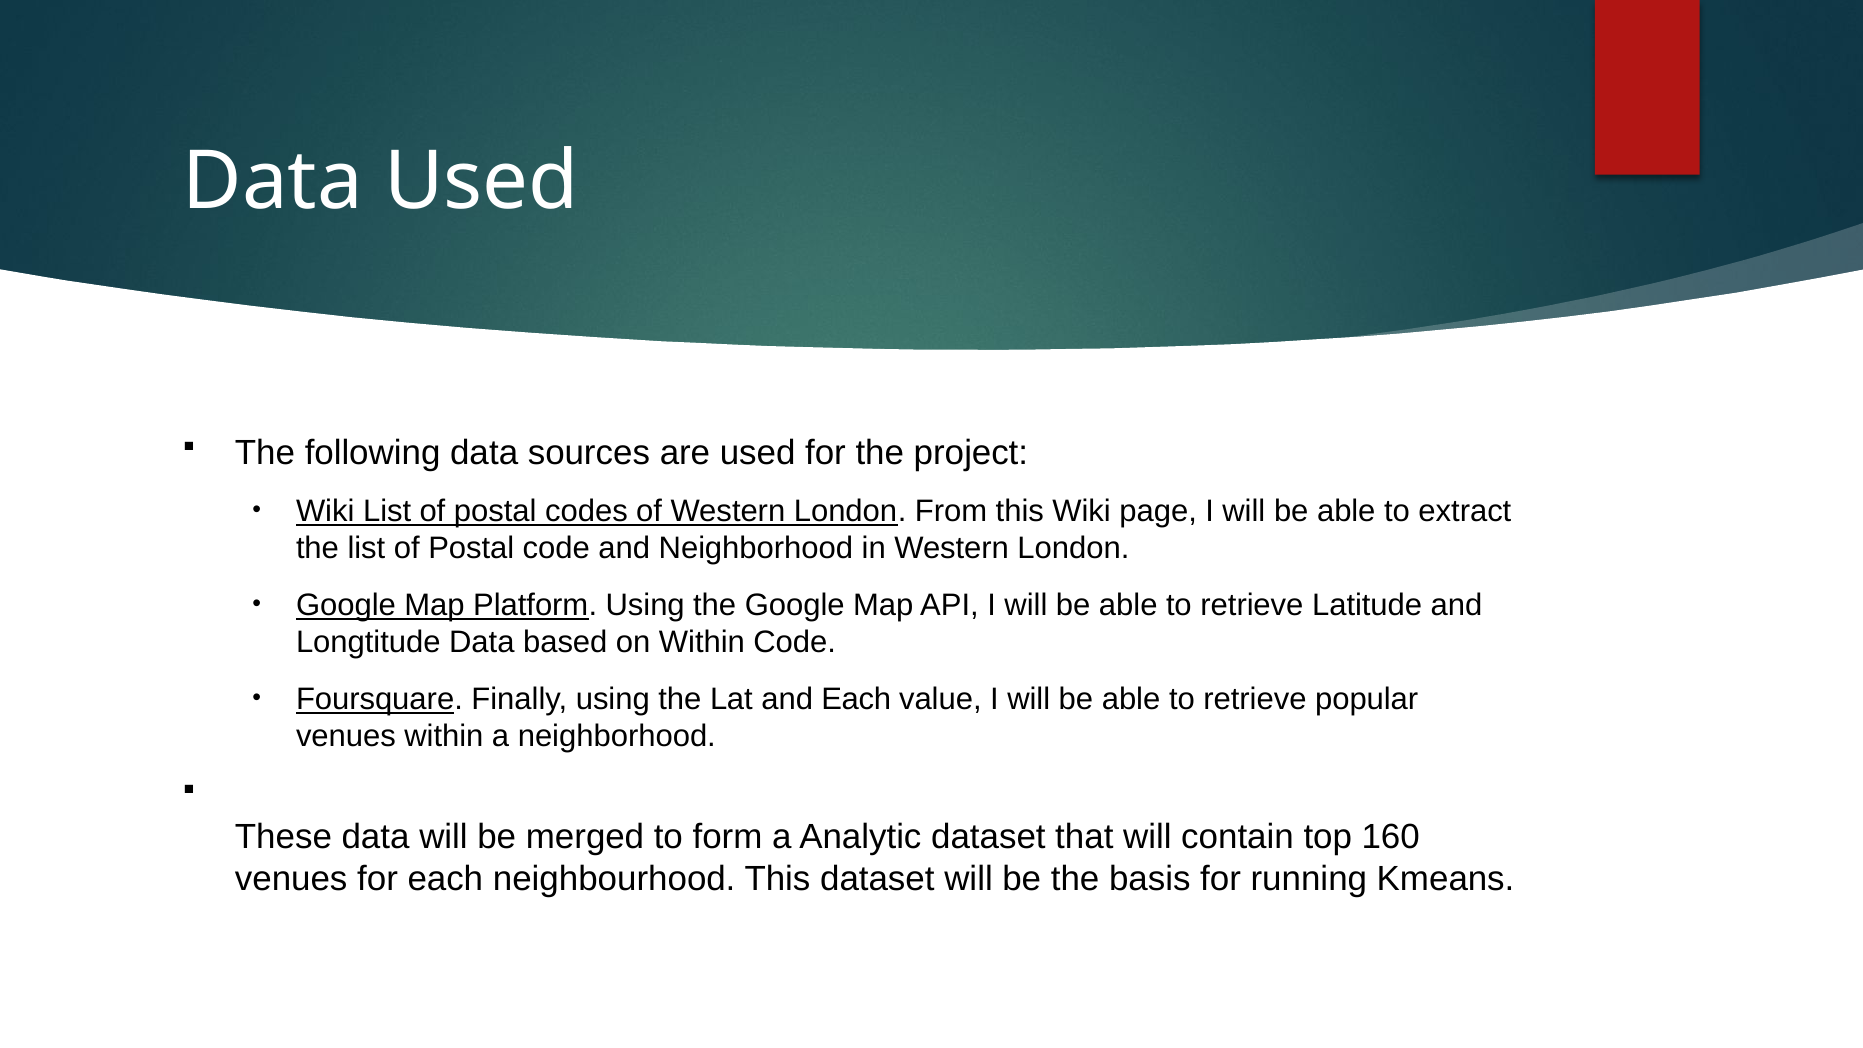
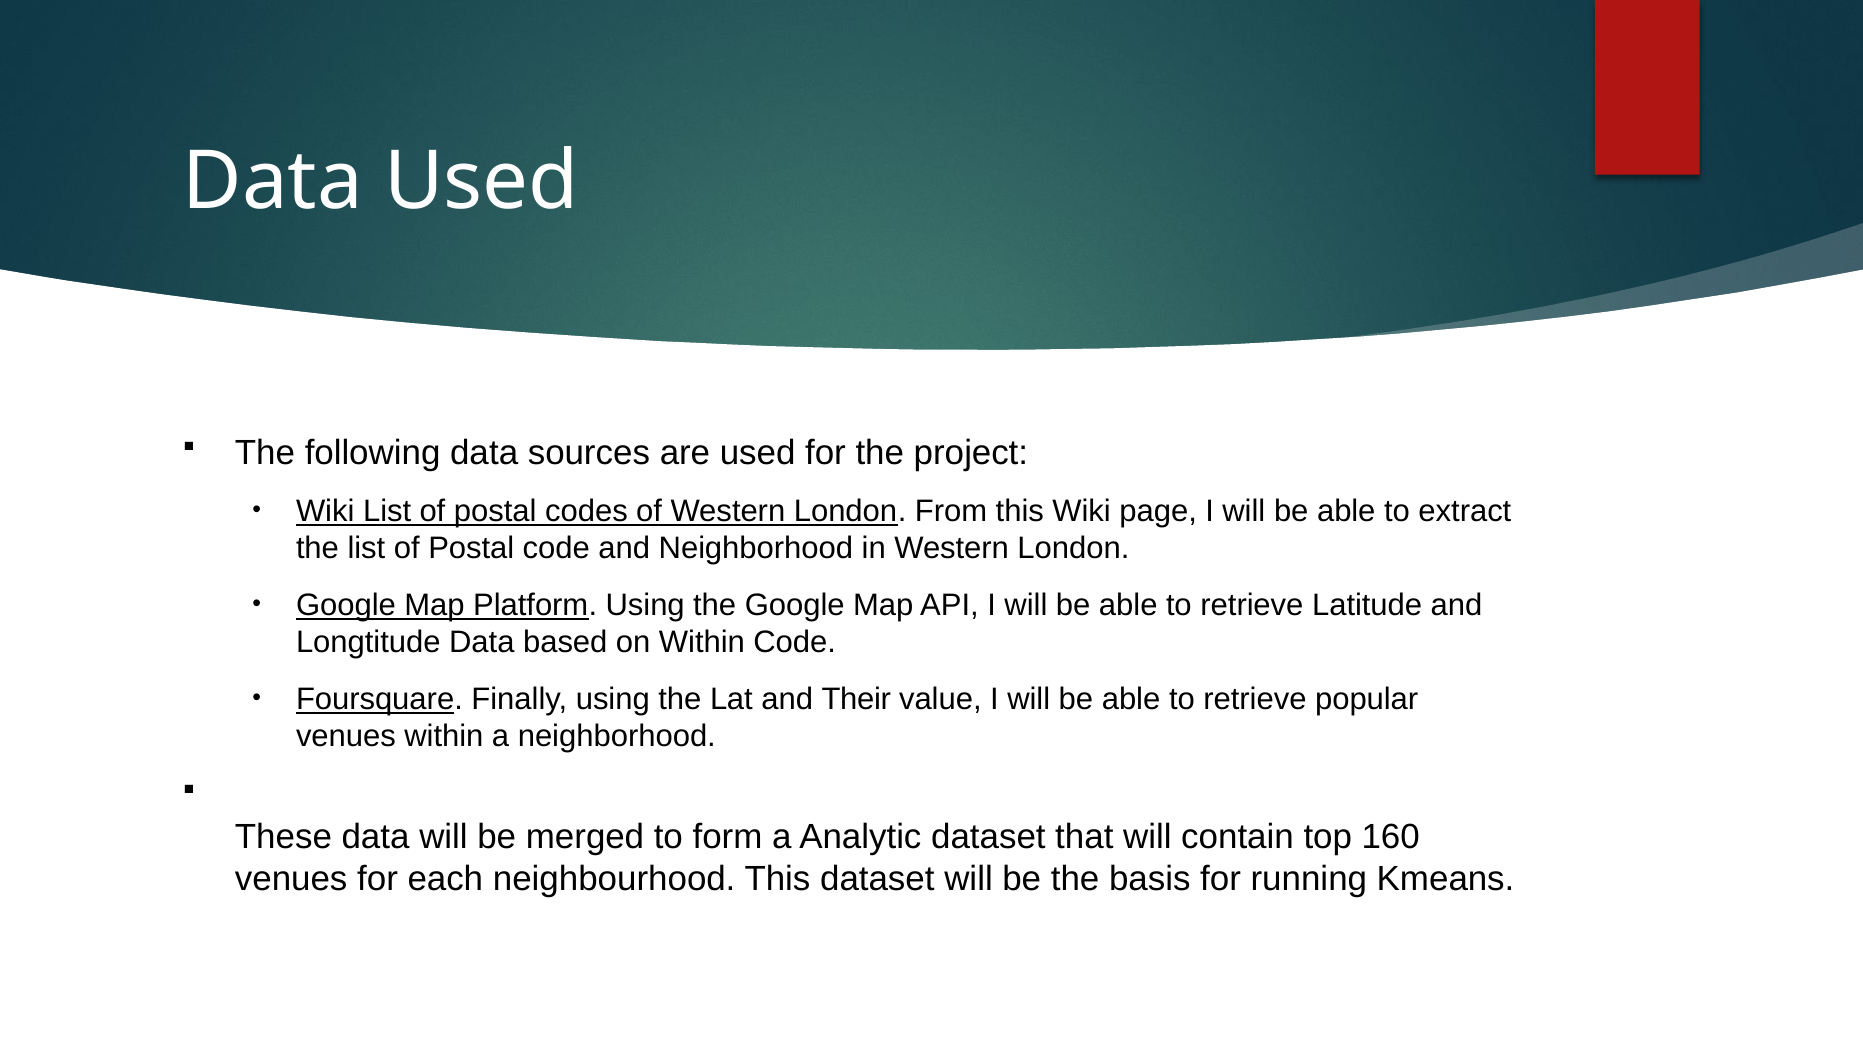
and Each: Each -> Their
